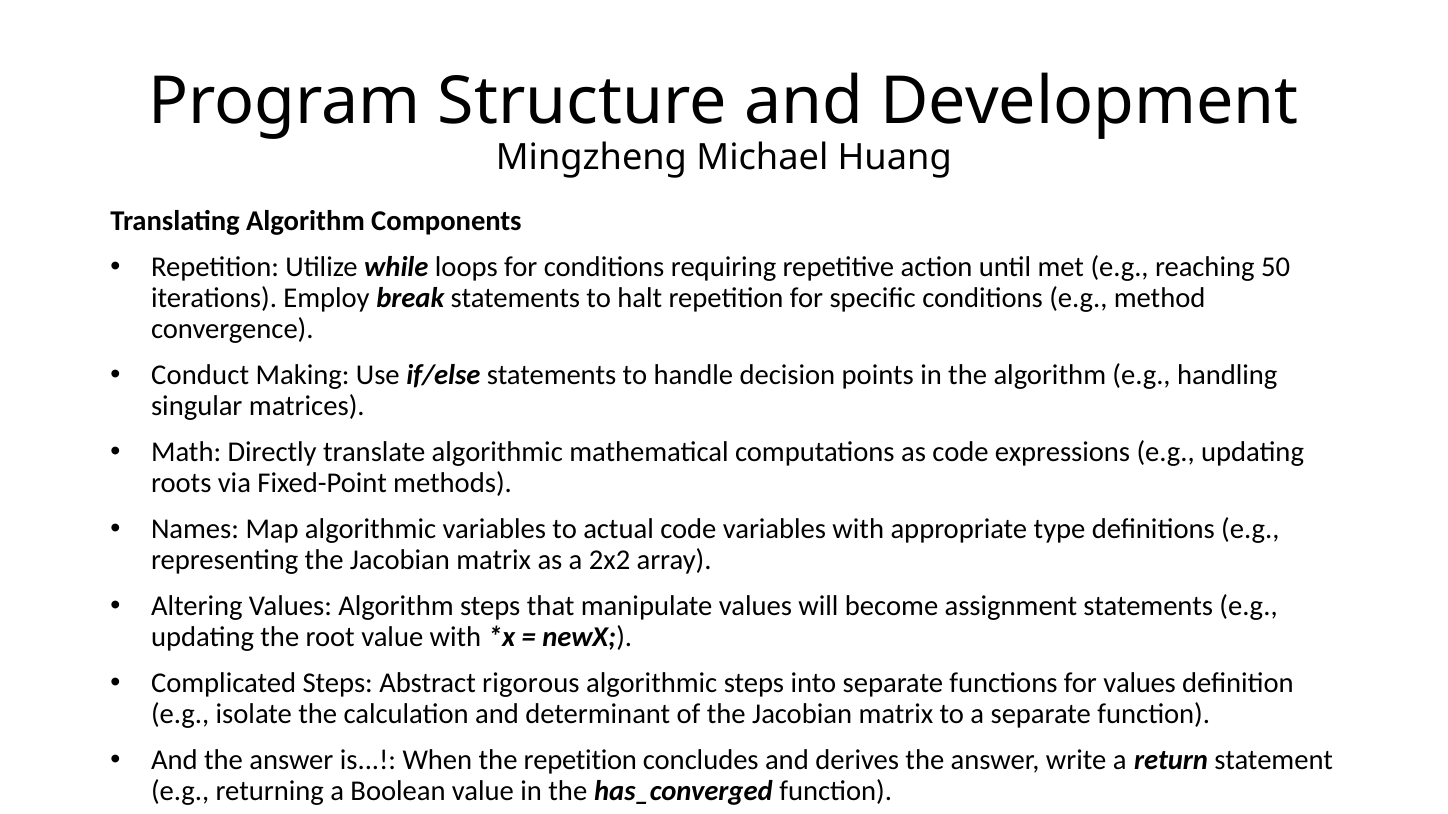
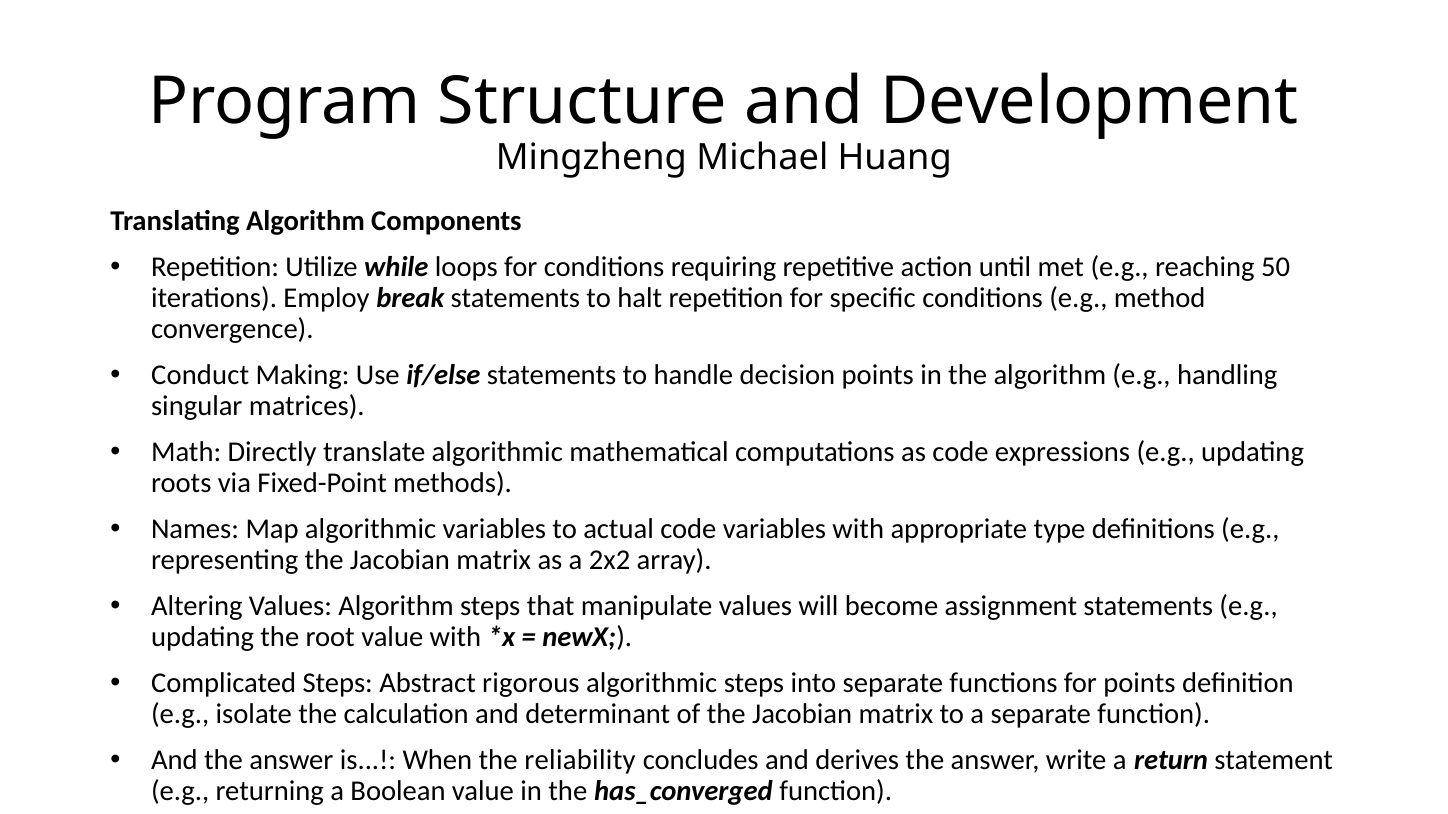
for values: values -> points
the repetition: repetition -> reliability
